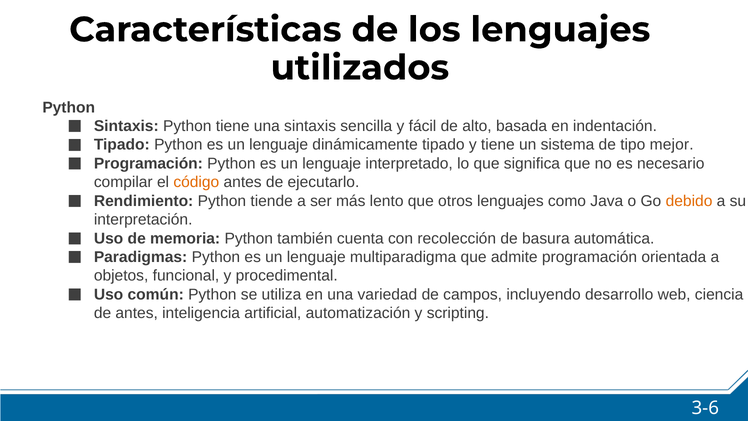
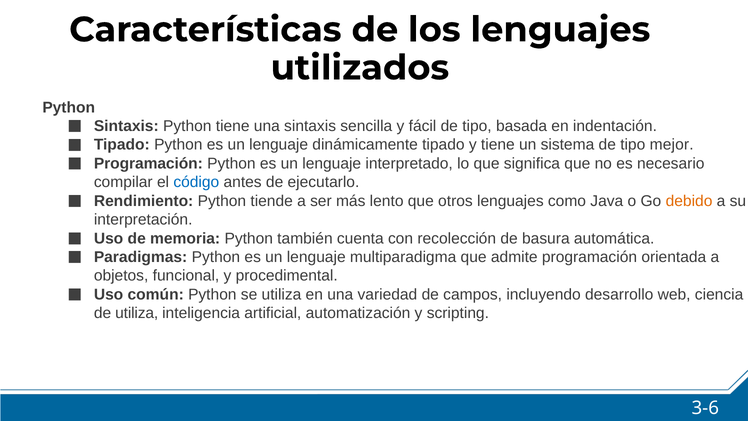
fácil de alto: alto -> tipo
código colour: orange -> blue
de antes: antes -> utiliza
